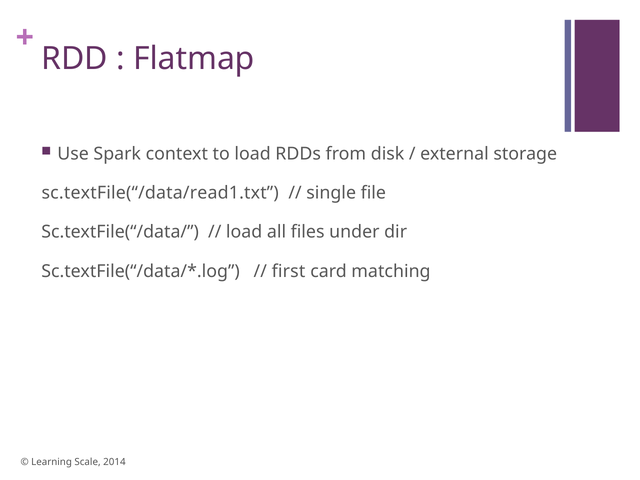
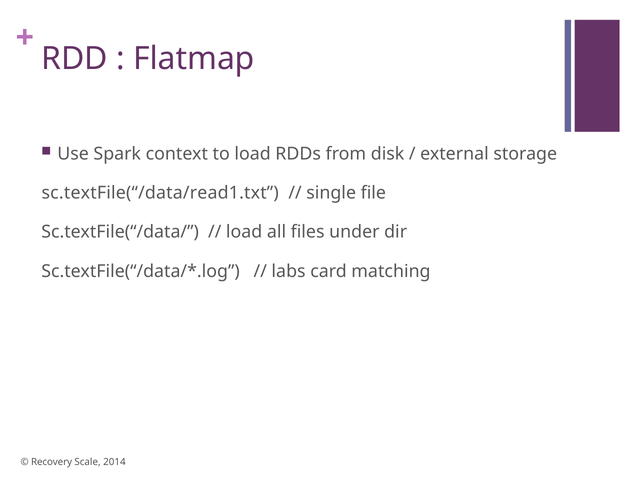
first: first -> labs
Learning: Learning -> Recovery
